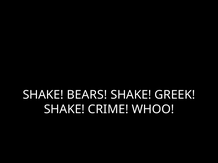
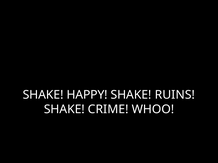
BEARS: BEARS -> HAPPY
GREEK: GREEK -> RUINS
